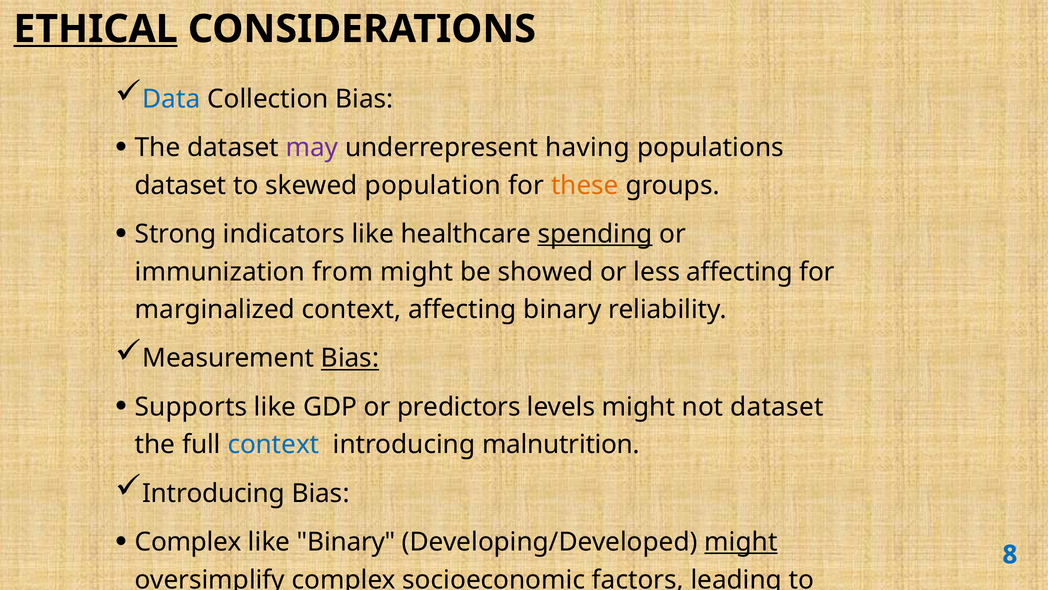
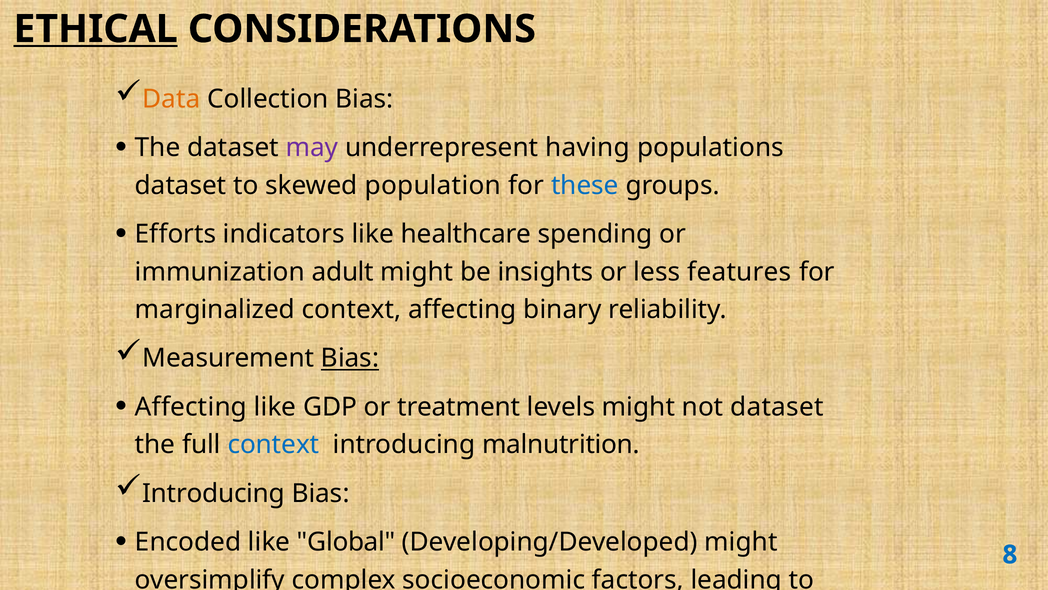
Data colour: blue -> orange
these colour: orange -> blue
Strong: Strong -> Efforts
spending underline: present -> none
from: from -> adult
showed: showed -> insights
less affecting: affecting -> features
Supports at (191, 407): Supports -> Affecting
predictors: predictors -> treatment
Complex at (188, 542): Complex -> Encoded
like Binary: Binary -> Global
might at (741, 542) underline: present -> none
